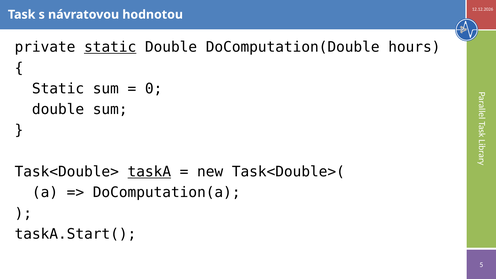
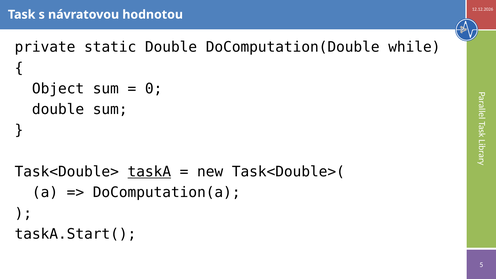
static at (110, 47) underline: present -> none
hours: hours -> while
Static at (58, 89): Static -> Object
